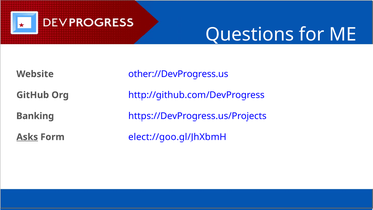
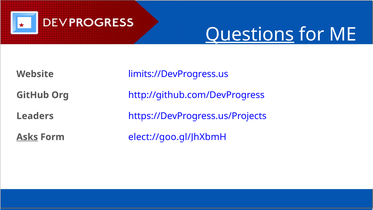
Questions underline: none -> present
other://DevProgress.us: other://DevProgress.us -> limits://DevProgress.us
Banking: Banking -> Leaders
